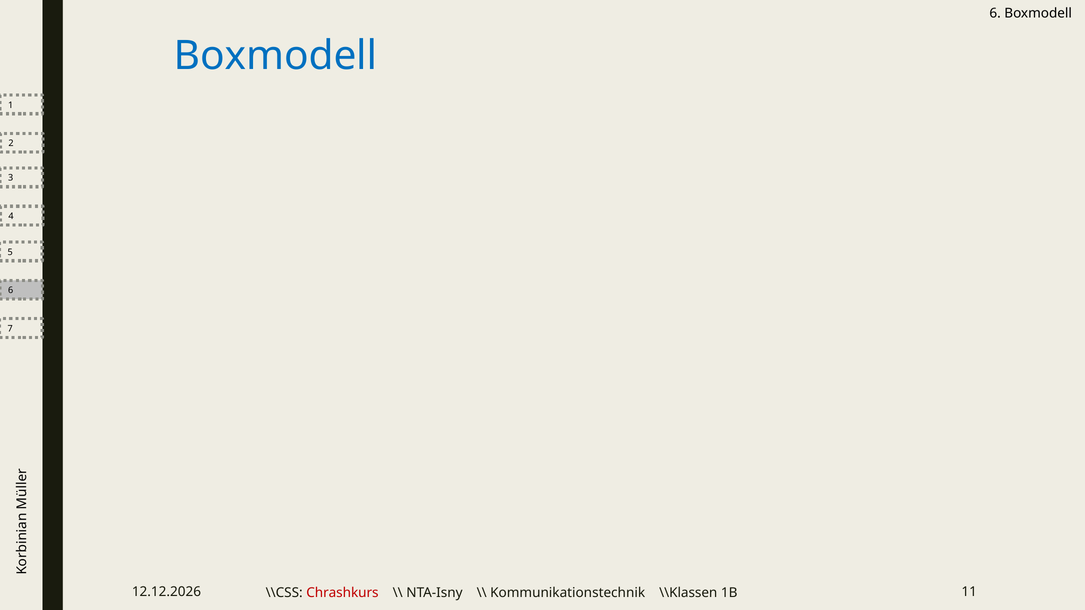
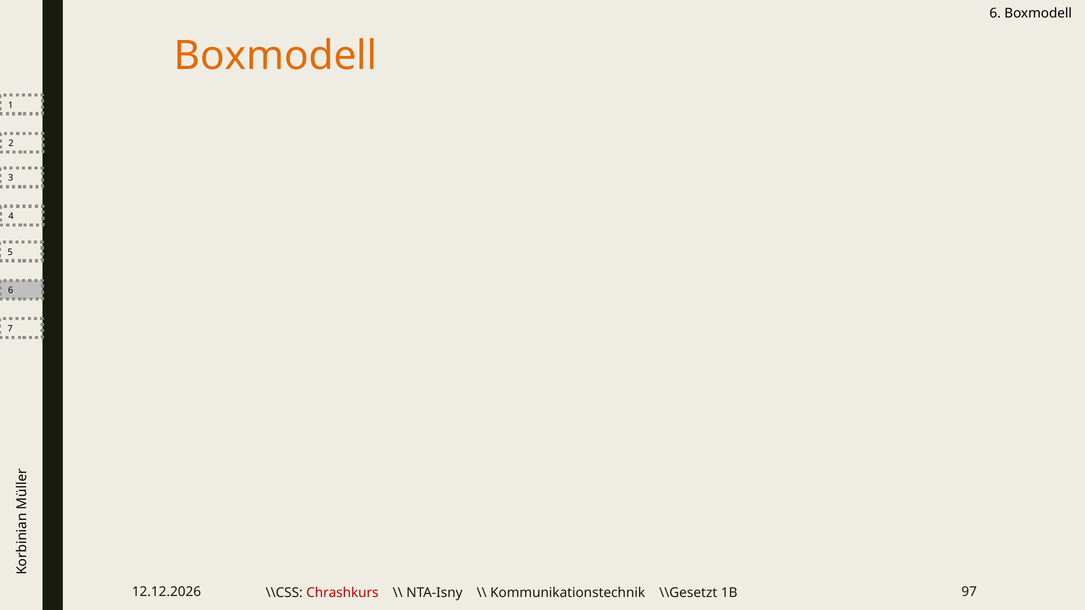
Boxmodell at (276, 56) colour: blue -> orange
11: 11 -> 97
\\Klassen: \\Klassen -> \\Gesetzt
